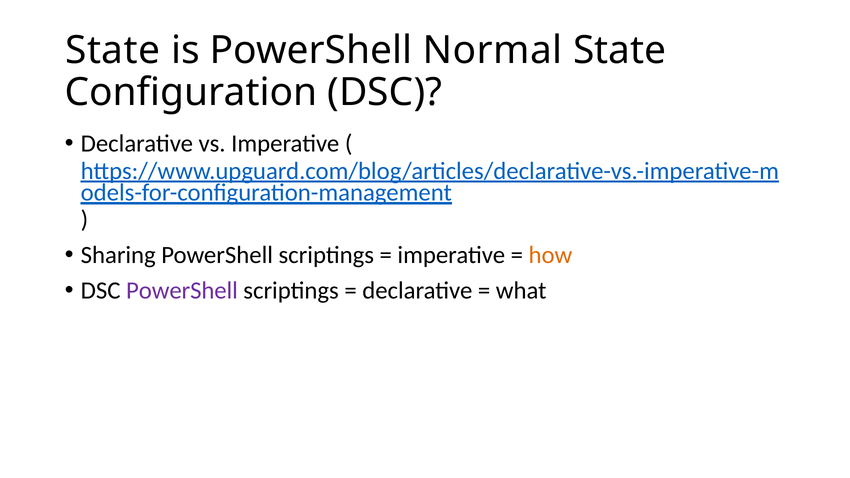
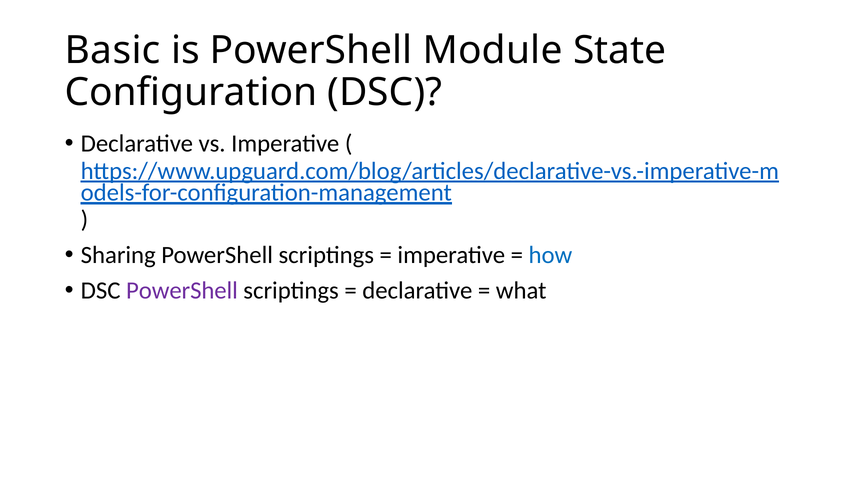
State at (113, 50): State -> Basic
Normal: Normal -> Module
how colour: orange -> blue
